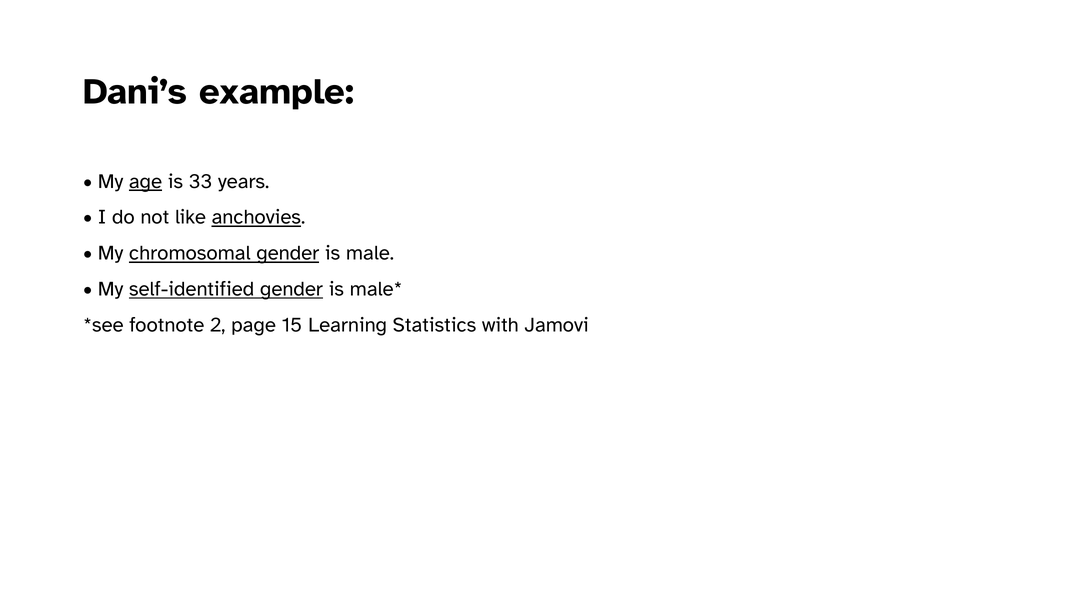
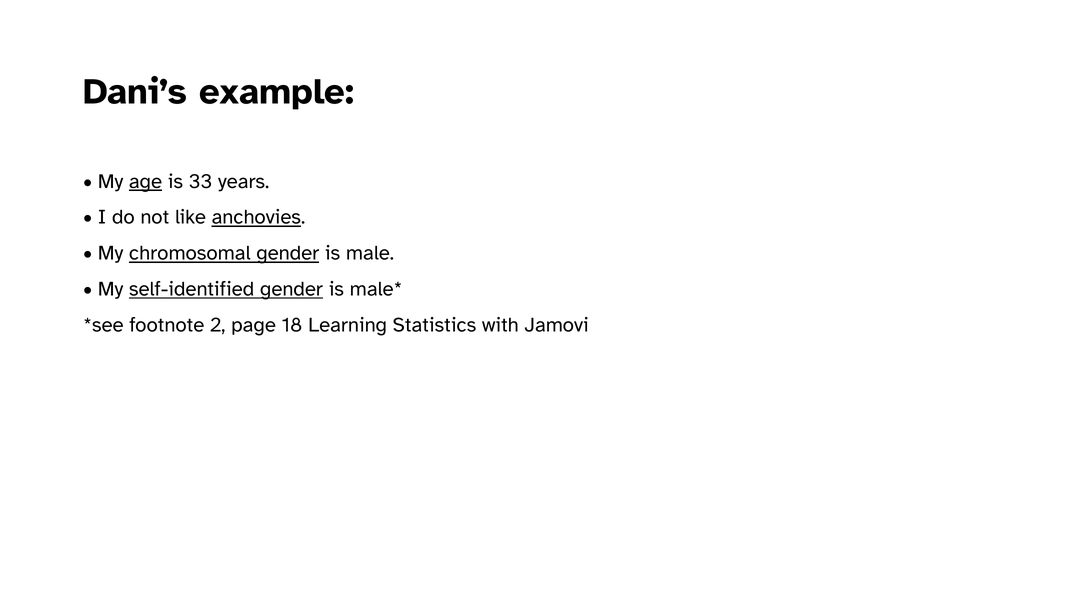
15: 15 -> 18
